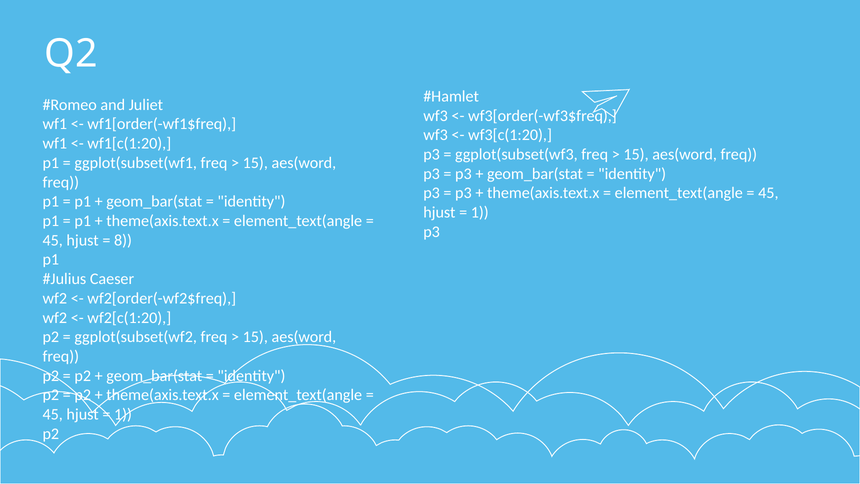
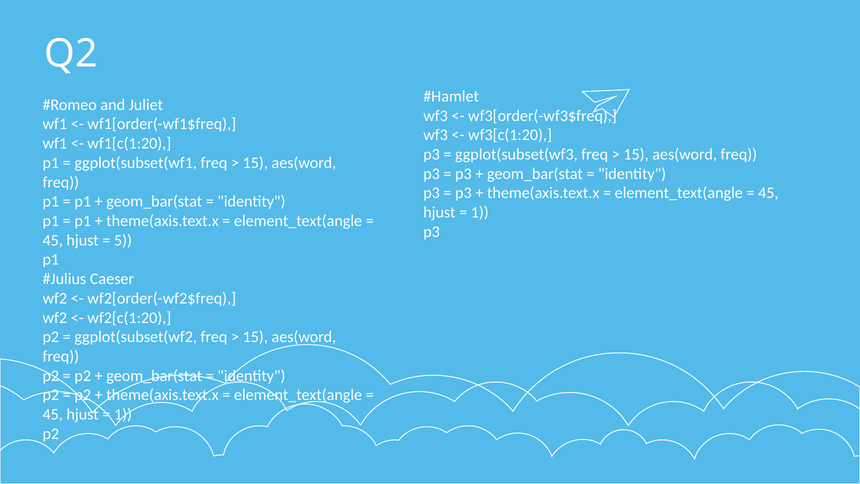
8: 8 -> 5
